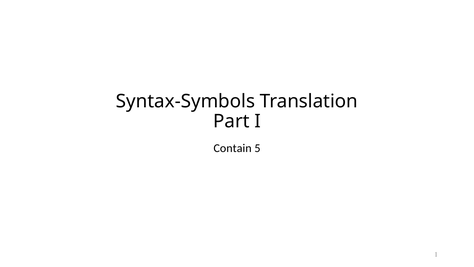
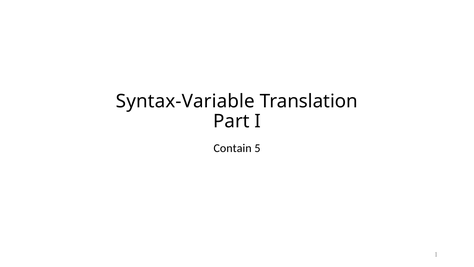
Syntax-Symbols: Syntax-Symbols -> Syntax-Variable
